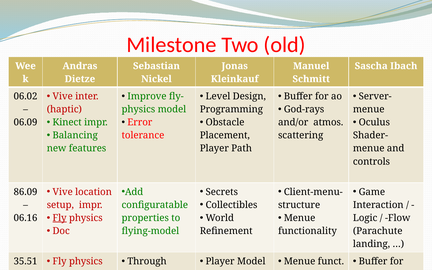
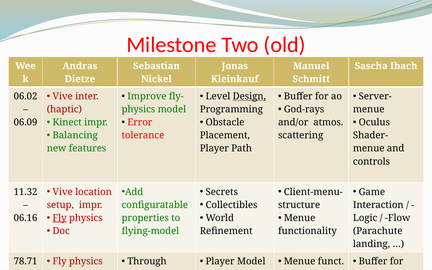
Design underline: none -> present
86.09: 86.09 -> 11.32
35.51: 35.51 -> 78.71
